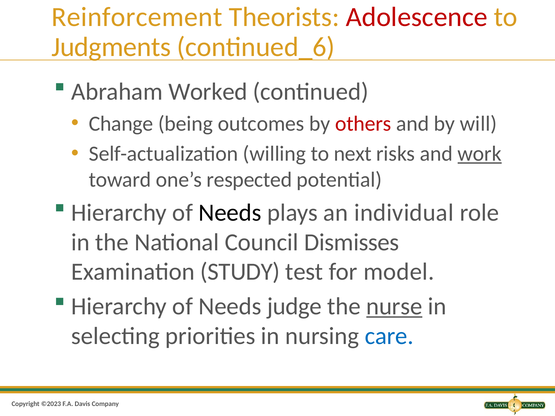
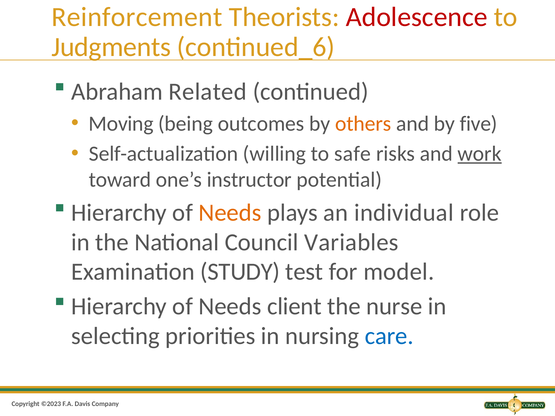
Worked: Worked -> Related
Change: Change -> Moving
others colour: red -> orange
will: will -> five
next: next -> safe
respected: respected -> instructor
Needs at (230, 213) colour: black -> orange
Dismisses: Dismisses -> Variables
judge: judge -> client
nurse underline: present -> none
